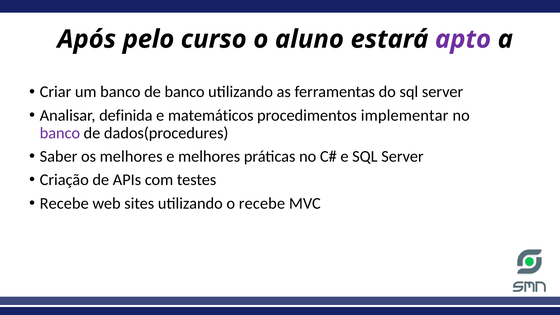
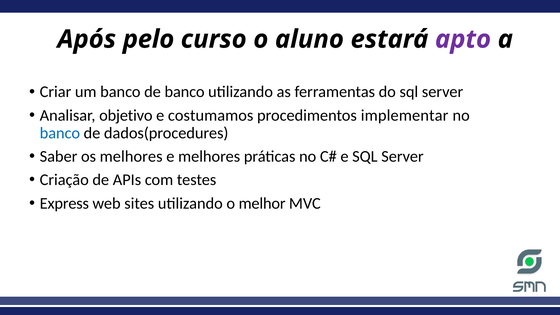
definida: definida -> objetivo
matemáticos: matemáticos -> costumamos
banco at (60, 133) colour: purple -> blue
Recebe at (64, 203): Recebe -> Express
o recebe: recebe -> melhor
